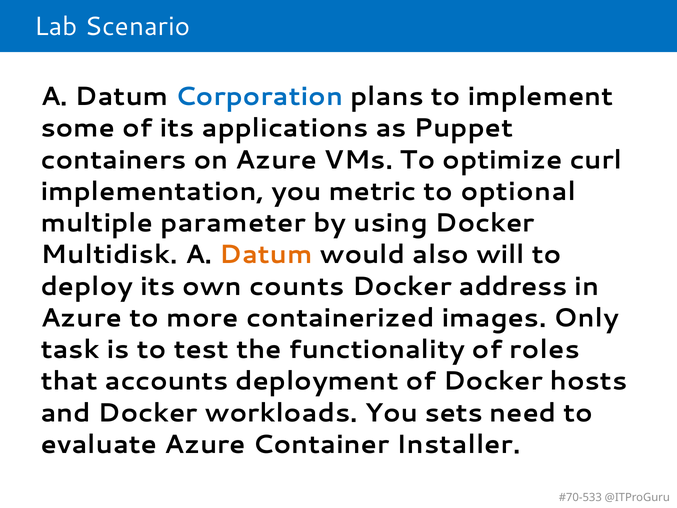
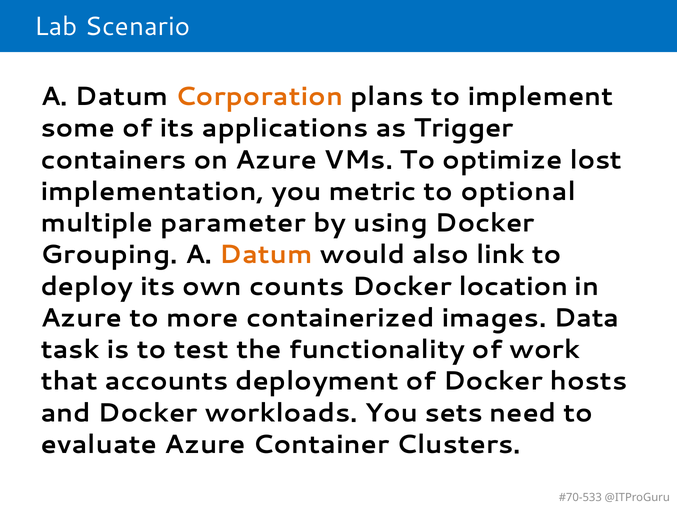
Corporation colour: blue -> orange
Puppet: Puppet -> Trigger
curl: curl -> lost
Multidisk: Multidisk -> Grouping
will: will -> link
address: address -> location
Only: Only -> Data
roles: roles -> work
Installer: Installer -> Clusters
